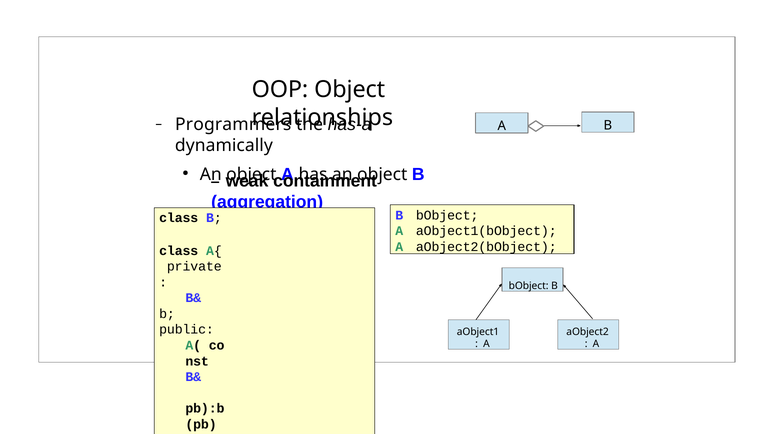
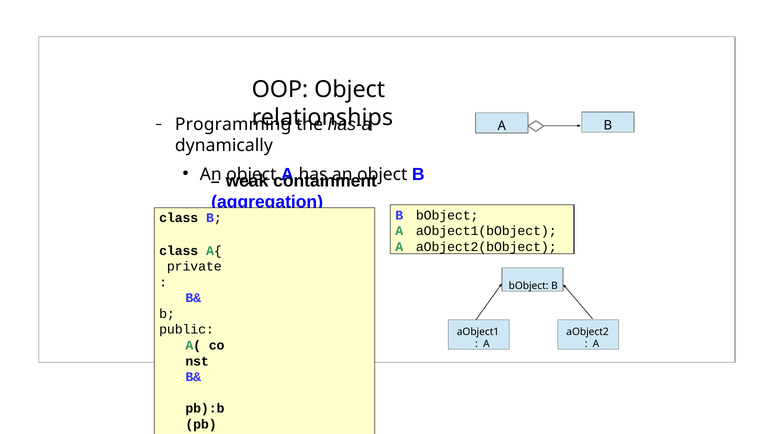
Programmers: Programmers -> Programming
